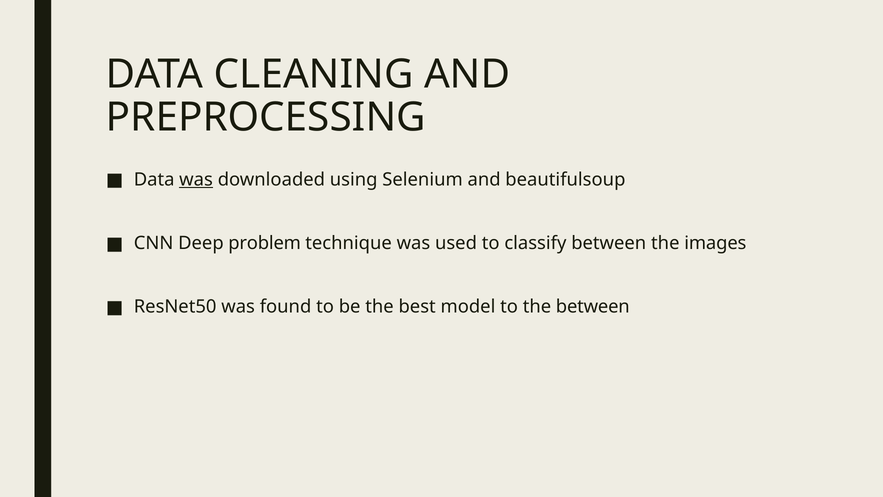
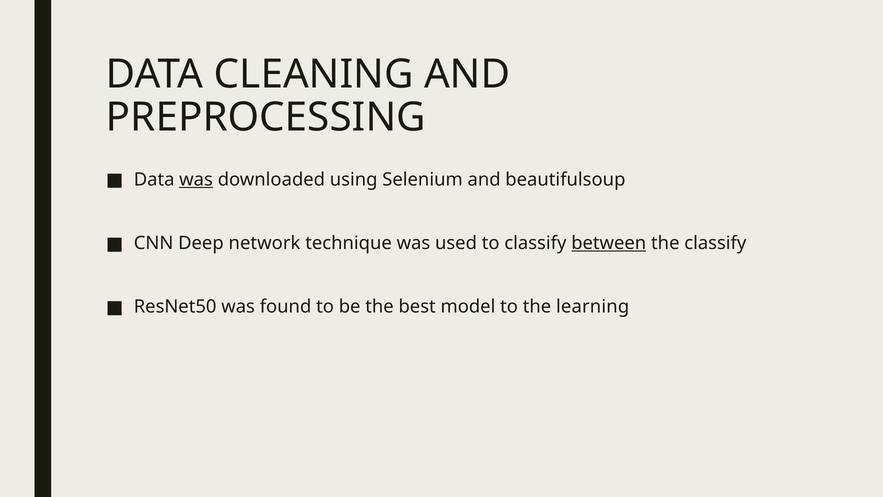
problem: problem -> network
between at (609, 243) underline: none -> present
the images: images -> classify
the between: between -> learning
